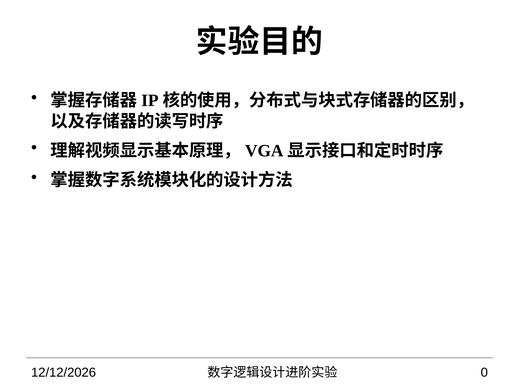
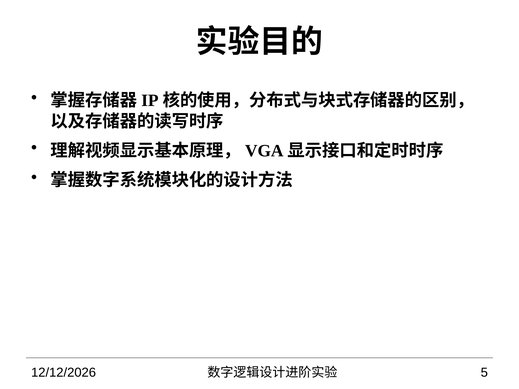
0: 0 -> 5
